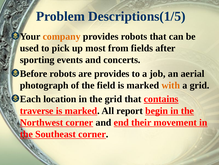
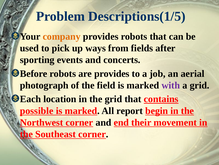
most: most -> ways
with colour: orange -> purple
traverse: traverse -> possible
